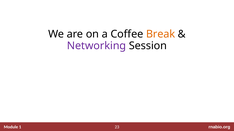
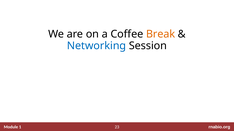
Networking colour: purple -> blue
